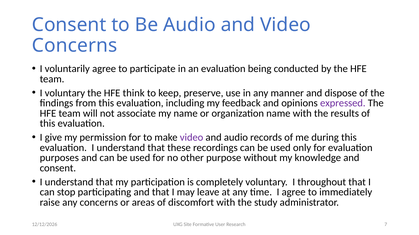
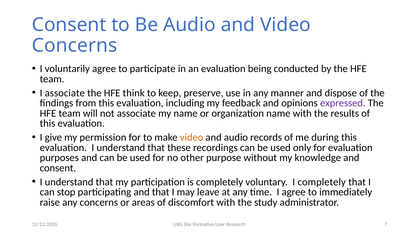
I voluntary: voluntary -> associate
video at (192, 138) colour: purple -> orange
I throughout: throughout -> completely
